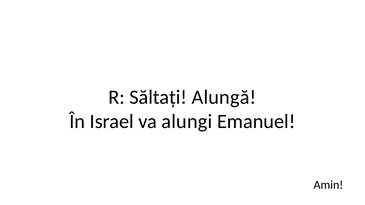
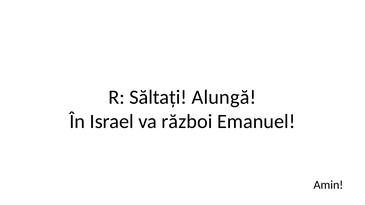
alungi: alungi -> război
